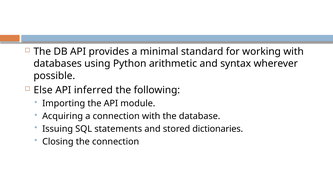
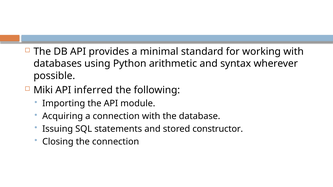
Else: Else -> Miki
dictionaries: dictionaries -> constructor
